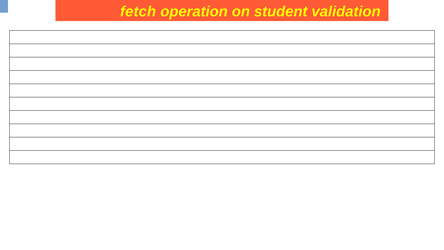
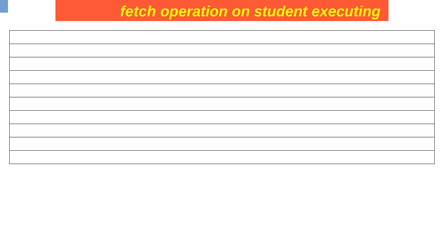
validation: validation -> executing
